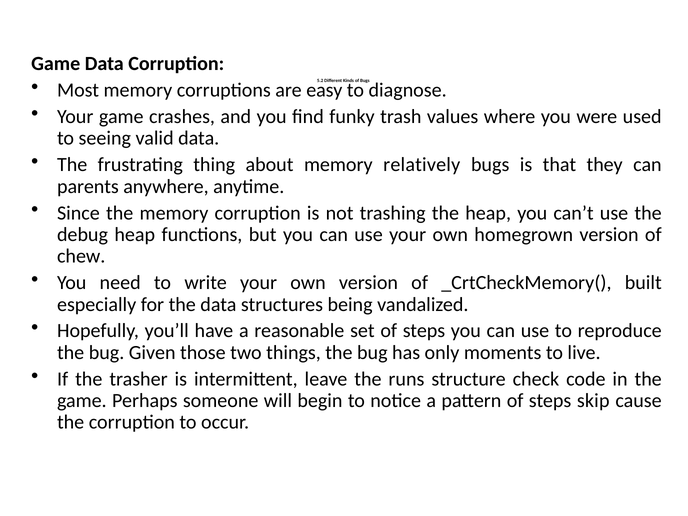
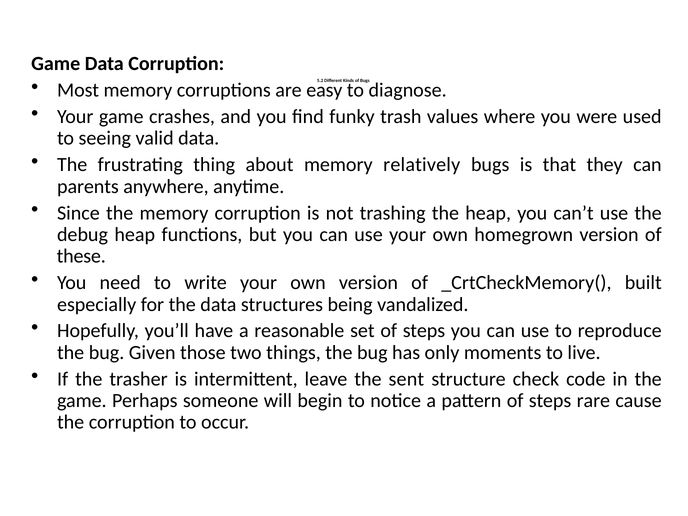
chew: chew -> these
runs: runs -> sent
skip: skip -> rare
